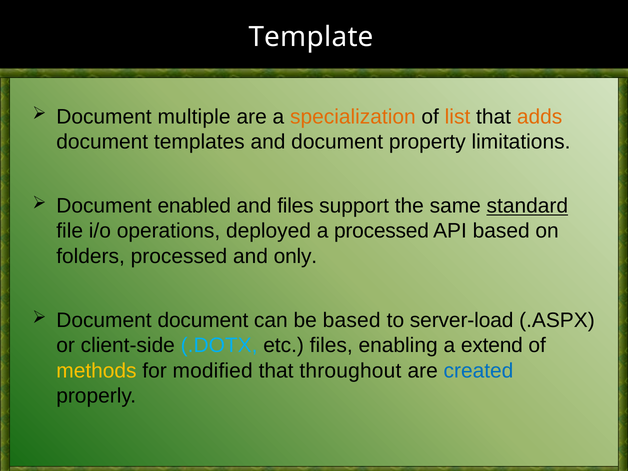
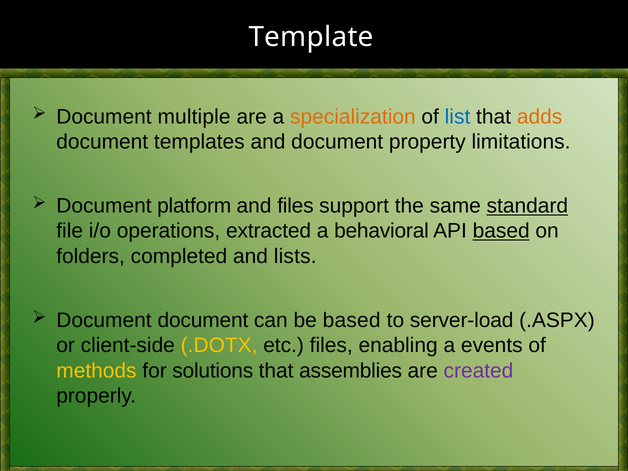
list colour: orange -> blue
enabled: enabled -> platform
deployed: deployed -> extracted
a processed: processed -> behavioral
based at (501, 231) underline: none -> present
folders processed: processed -> completed
only: only -> lists
.DOTX colour: light blue -> yellow
extend: extend -> events
modified: modified -> solutions
throughout: throughout -> assemblies
created colour: blue -> purple
